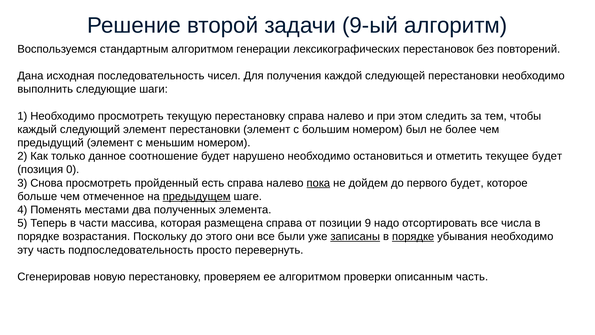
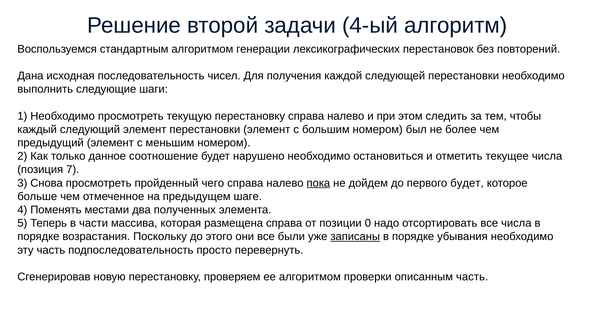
9-ый: 9-ый -> 4-ый
текущее будет: будет -> числа
0: 0 -> 7
есть: есть -> чего
предыдущем underline: present -> none
9: 9 -> 0
порядке at (413, 236) underline: present -> none
